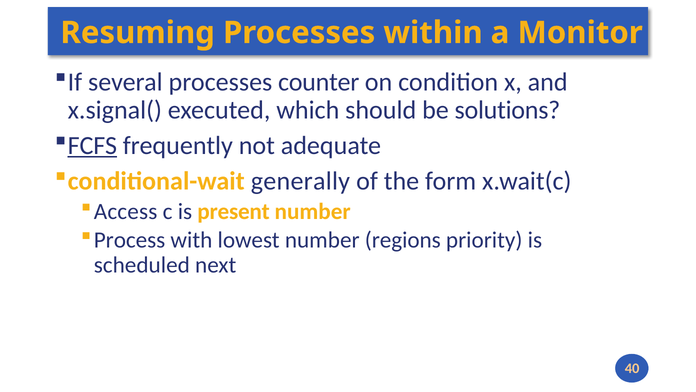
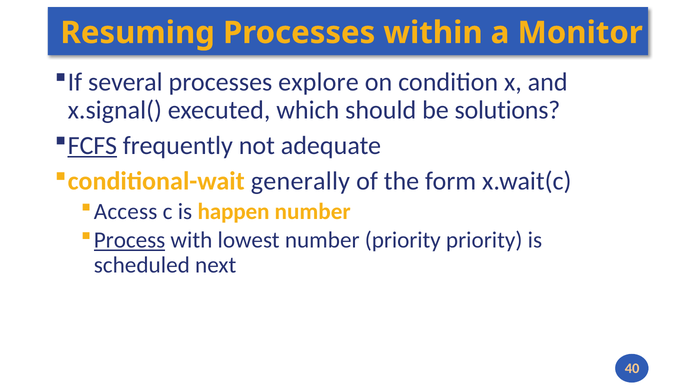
counter: counter -> explore
present: present -> happen
Process underline: none -> present
number regions: regions -> priority
